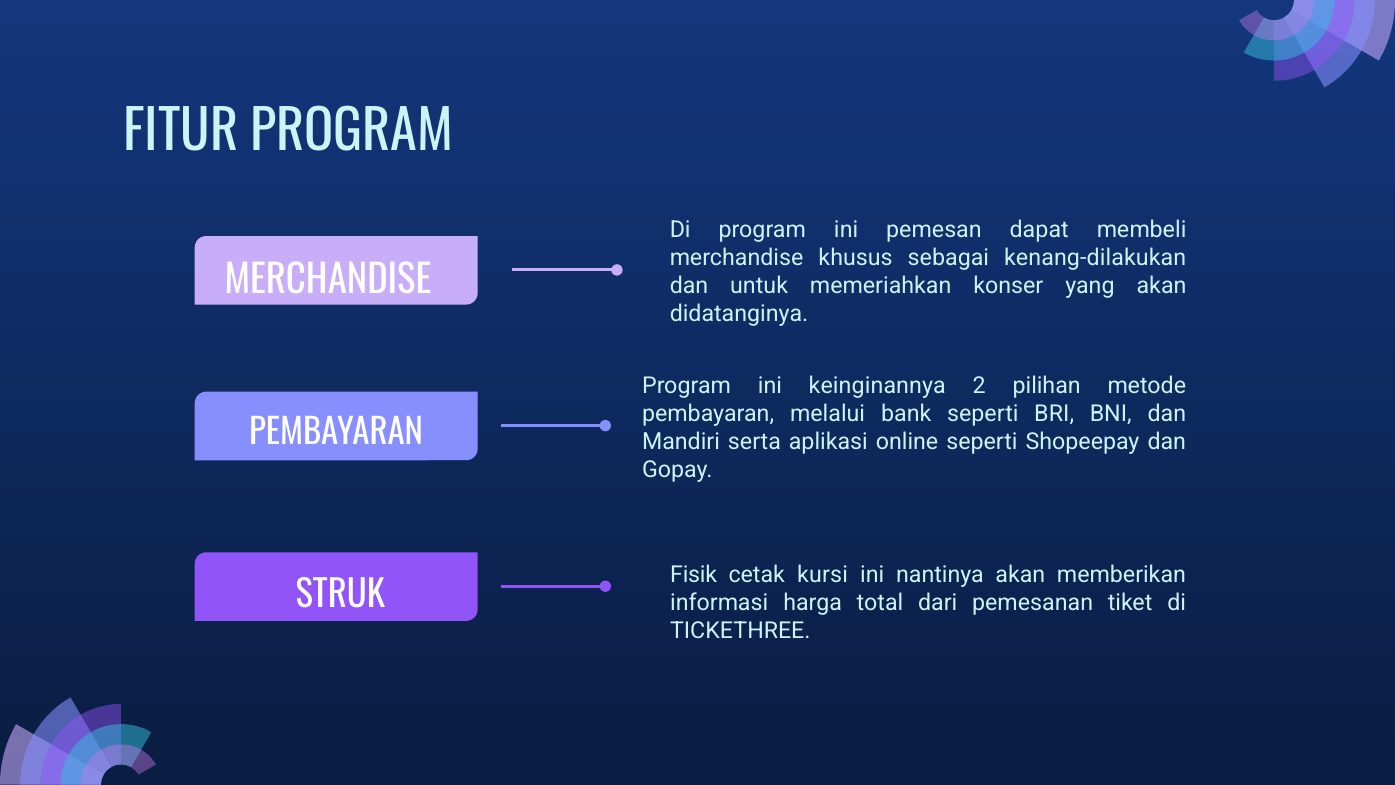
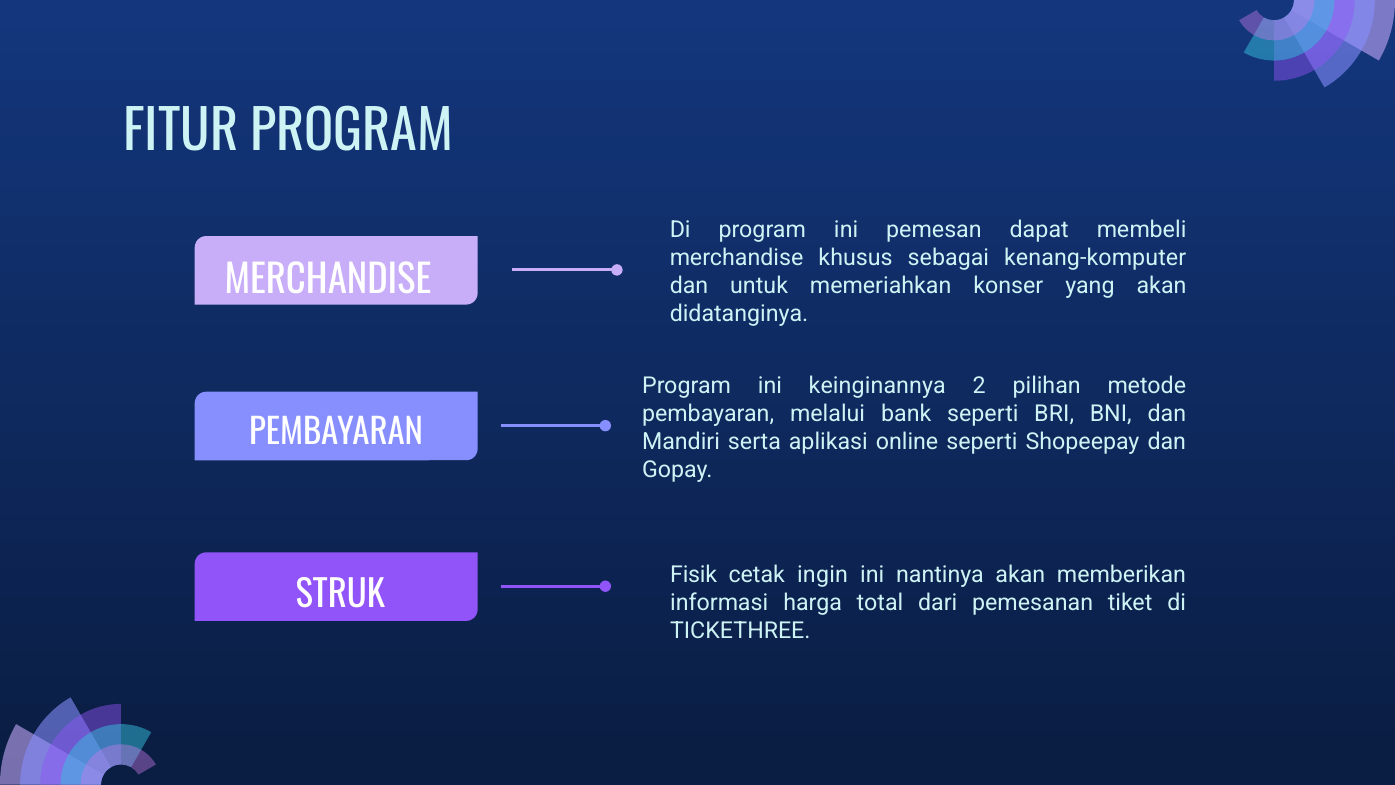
kenang-dilakukan: kenang-dilakukan -> kenang-komputer
kursi: kursi -> ingin
